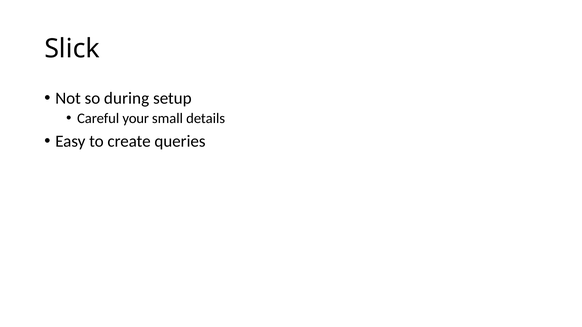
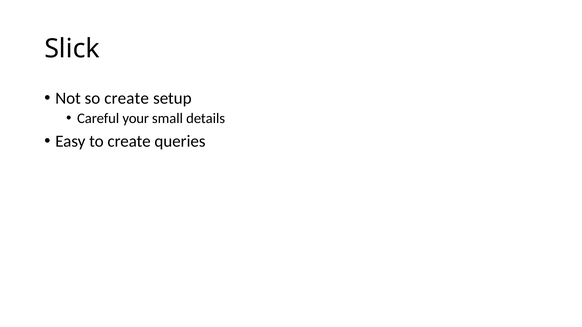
so during: during -> create
